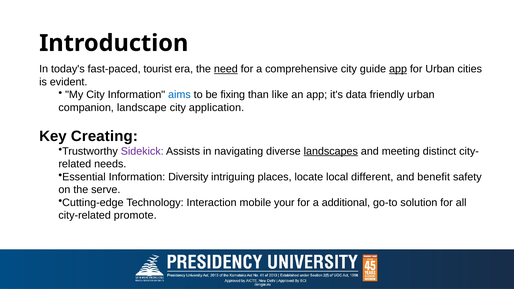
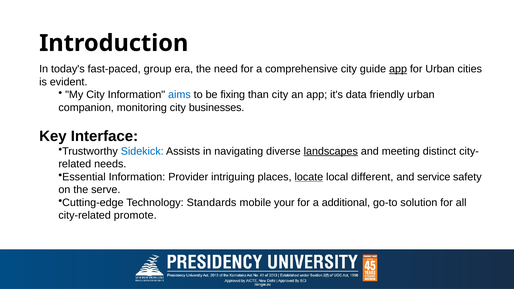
tourist: tourist -> group
need underline: present -> none
than like: like -> city
landscape: landscape -> monitoring
application: application -> businesses
Creating: Creating -> Interface
Sidekick colour: purple -> blue
Diversity: Diversity -> Provider
locate underline: none -> present
benefit: benefit -> service
Interaction: Interaction -> Standards
